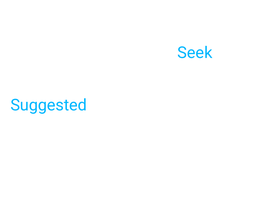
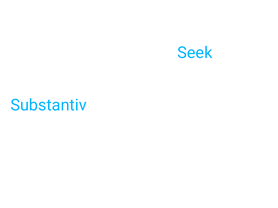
Suggested: Suggested -> Substantiv
